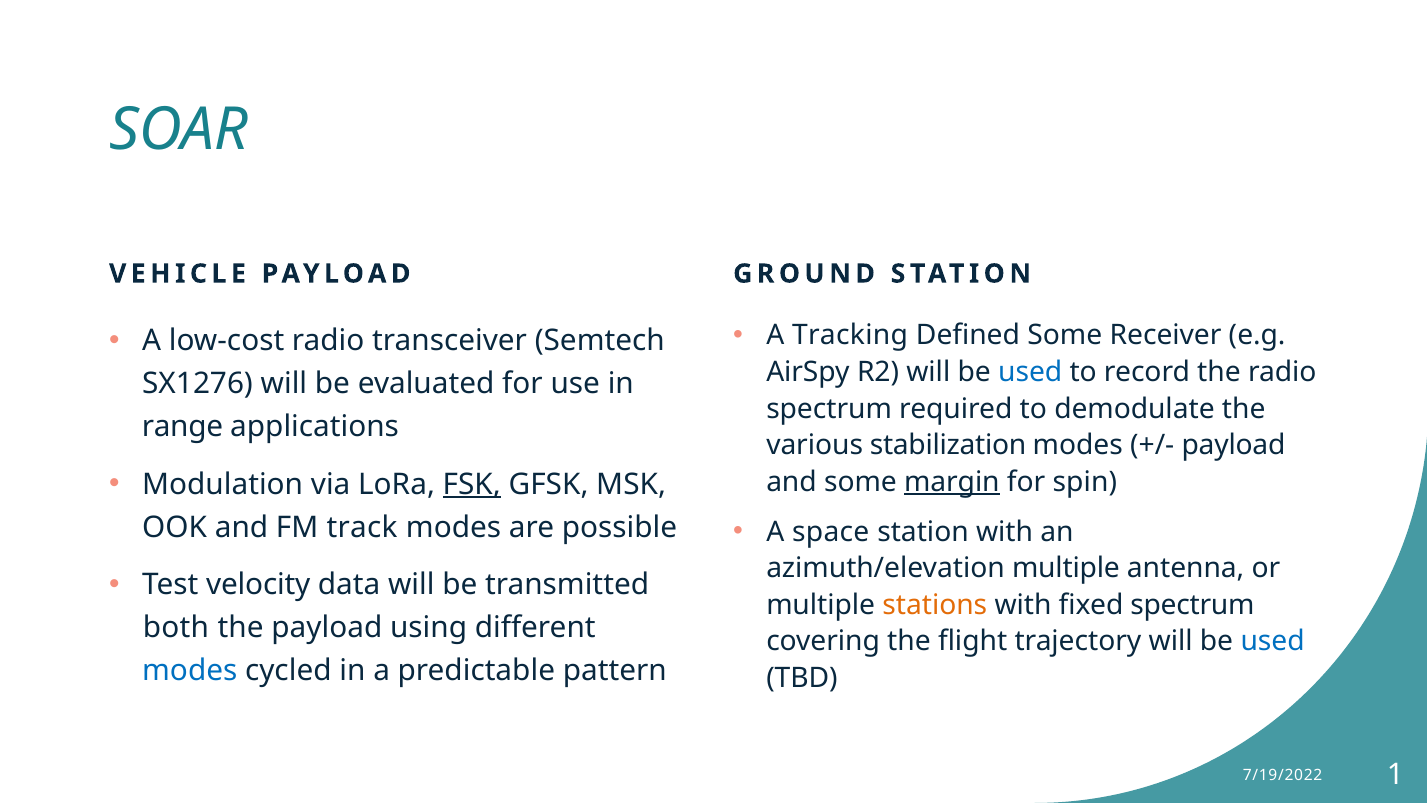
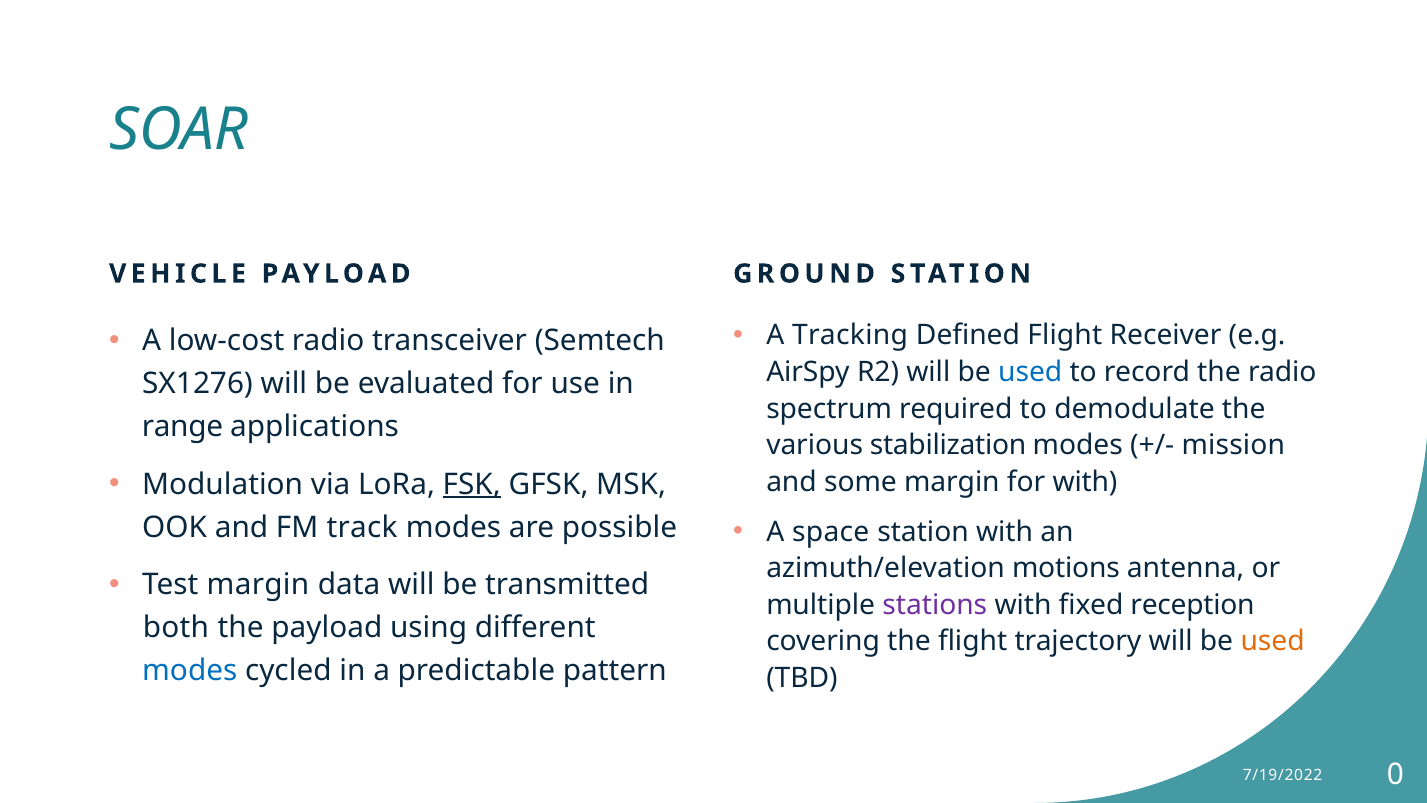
Defined Some: Some -> Flight
payload at (1234, 445): payload -> mission
margin at (952, 482) underline: present -> none
for spin: spin -> with
azimuth/elevation multiple: multiple -> motions
Test velocity: velocity -> margin
stations colour: orange -> purple
fixed spectrum: spectrum -> reception
used at (1273, 641) colour: blue -> orange
1: 1 -> 0
